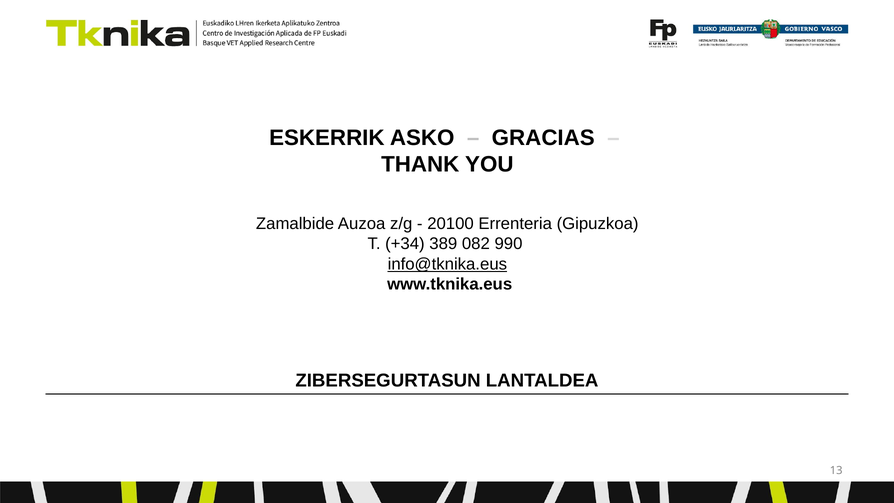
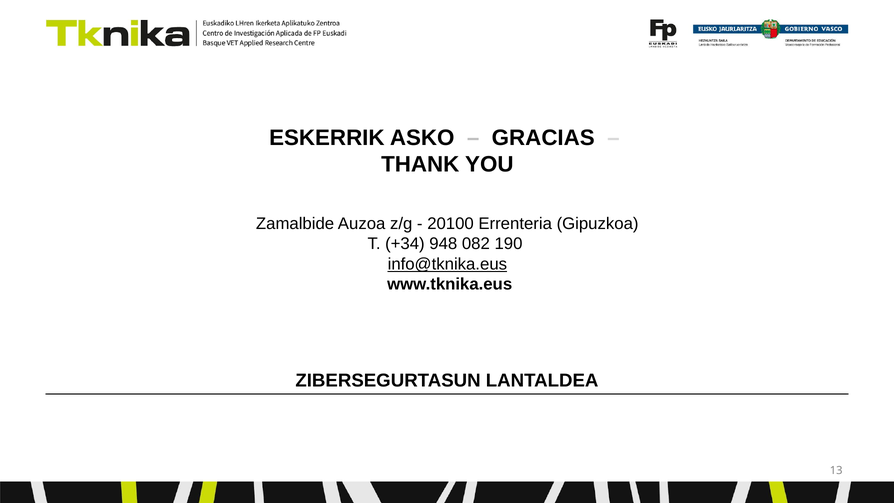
389: 389 -> 948
990: 990 -> 190
